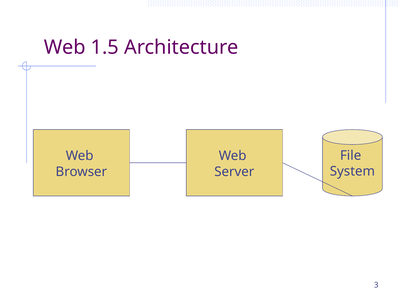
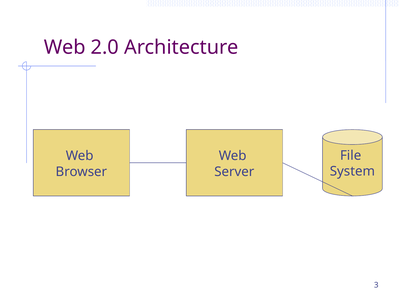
1.5: 1.5 -> 2.0
